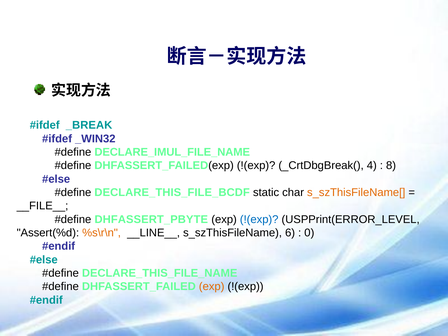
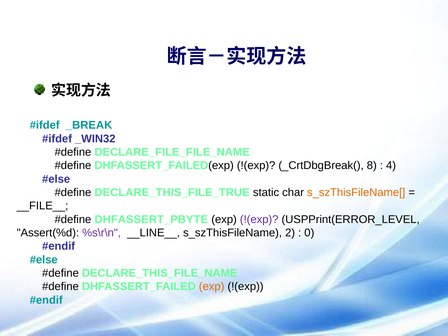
DECLARE_IMUL_FILE_NAME: DECLARE_IMUL_FILE_NAME -> DECLARE_FILE_FILE_NAME
4: 4 -> 8
8: 8 -> 4
DECLARE_THIS_FILE_BCDF: DECLARE_THIS_FILE_BCDF -> DECLARE_THIS_FILE_TRUE
!(exp at (259, 219) colour: blue -> purple
%s\r\n colour: orange -> purple
6: 6 -> 2
